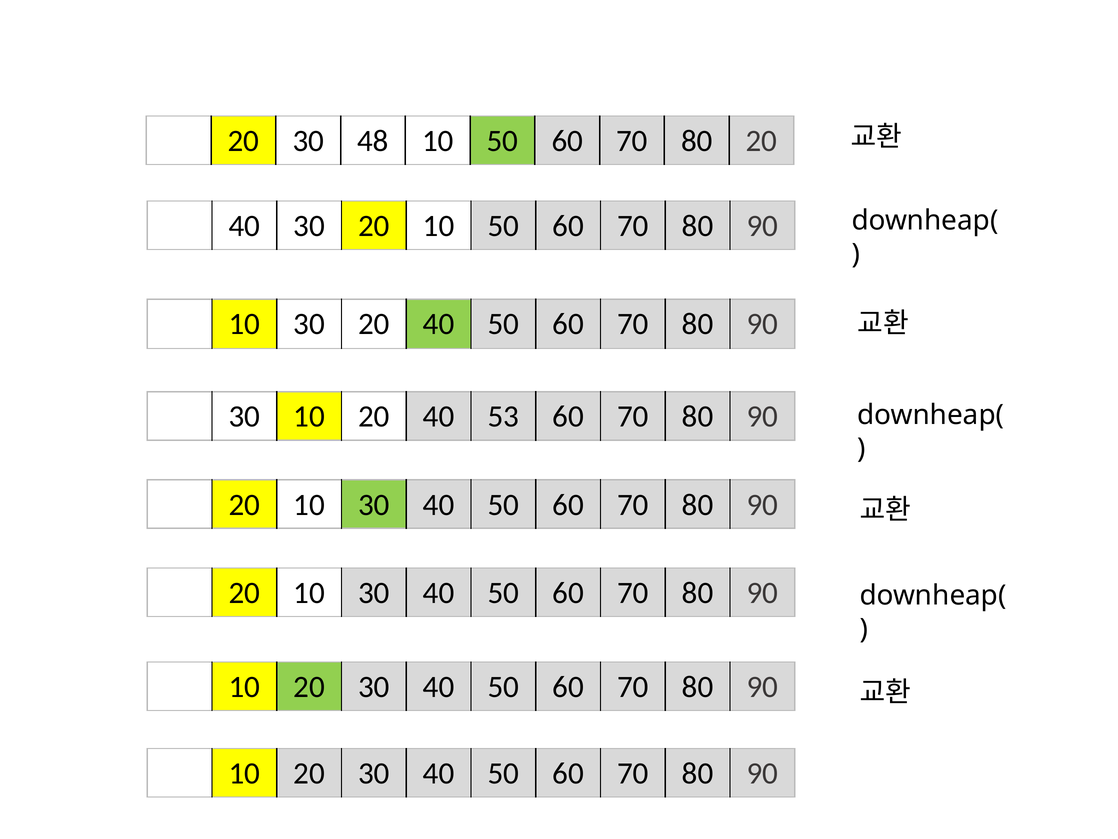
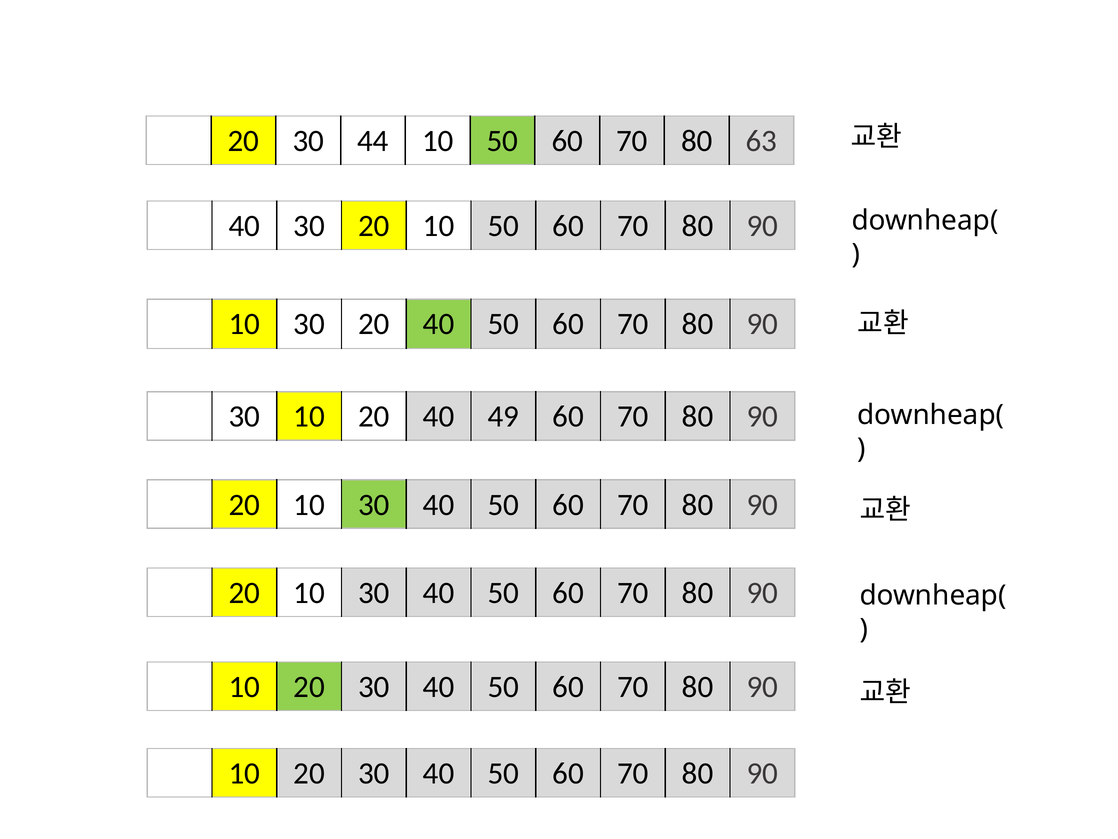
48: 48 -> 44
80 20: 20 -> 63
53: 53 -> 49
